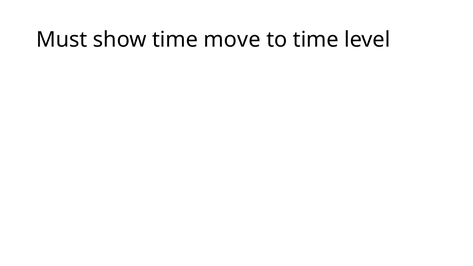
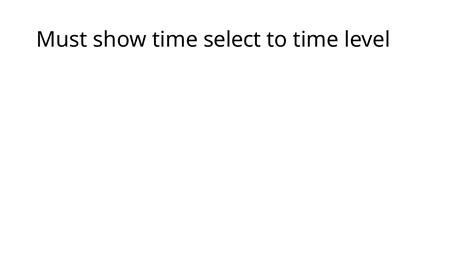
move: move -> select
